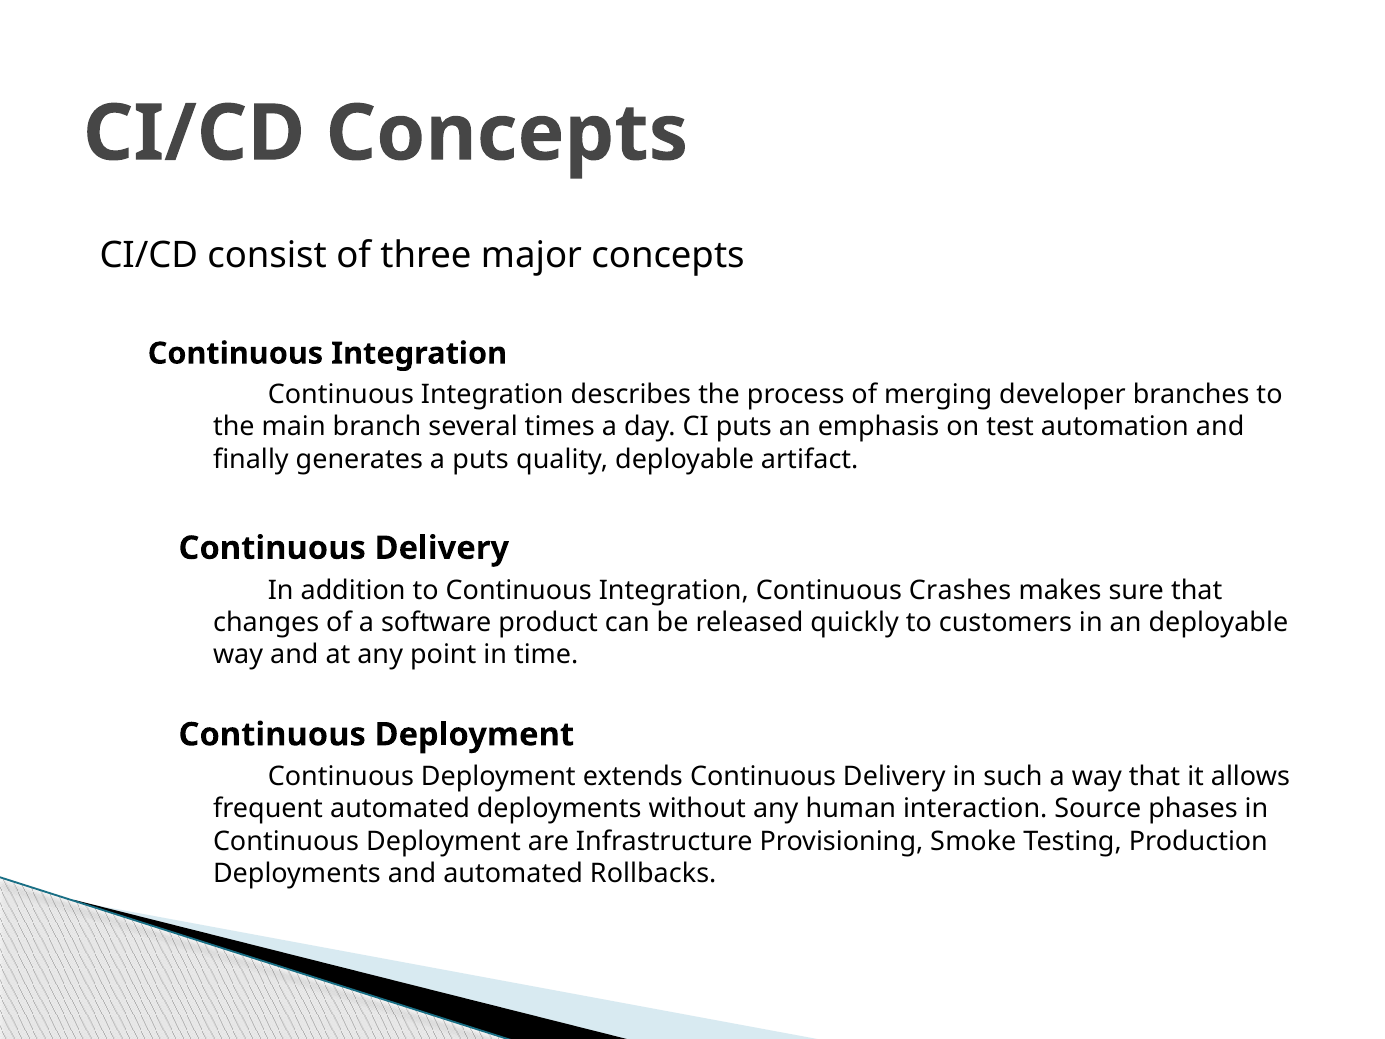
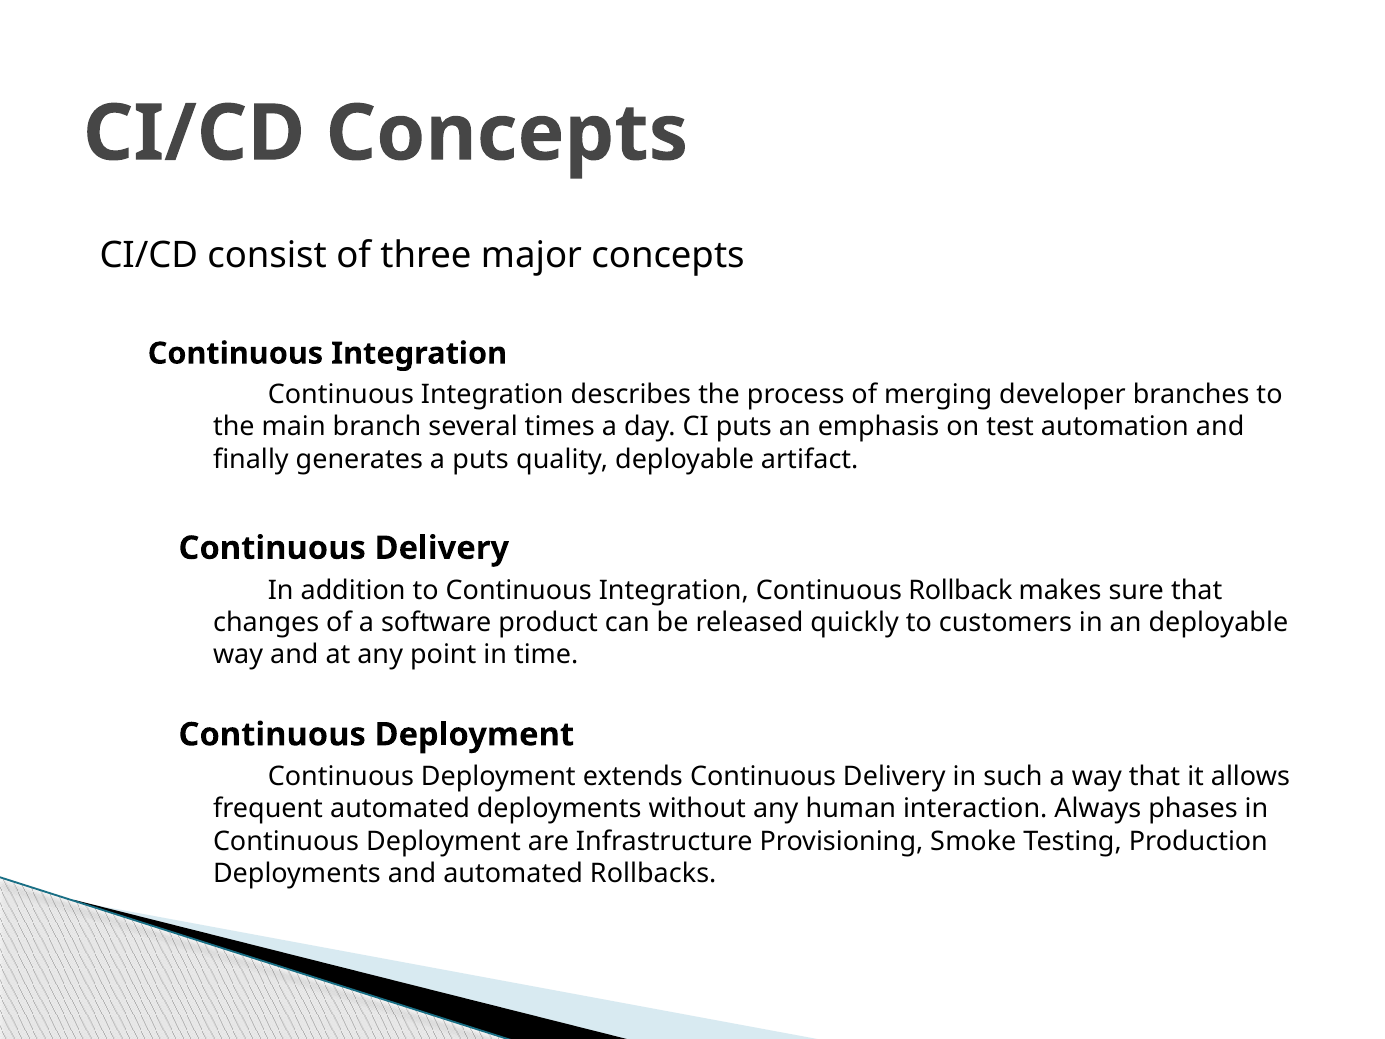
Crashes: Crashes -> Rollback
Source: Source -> Always
